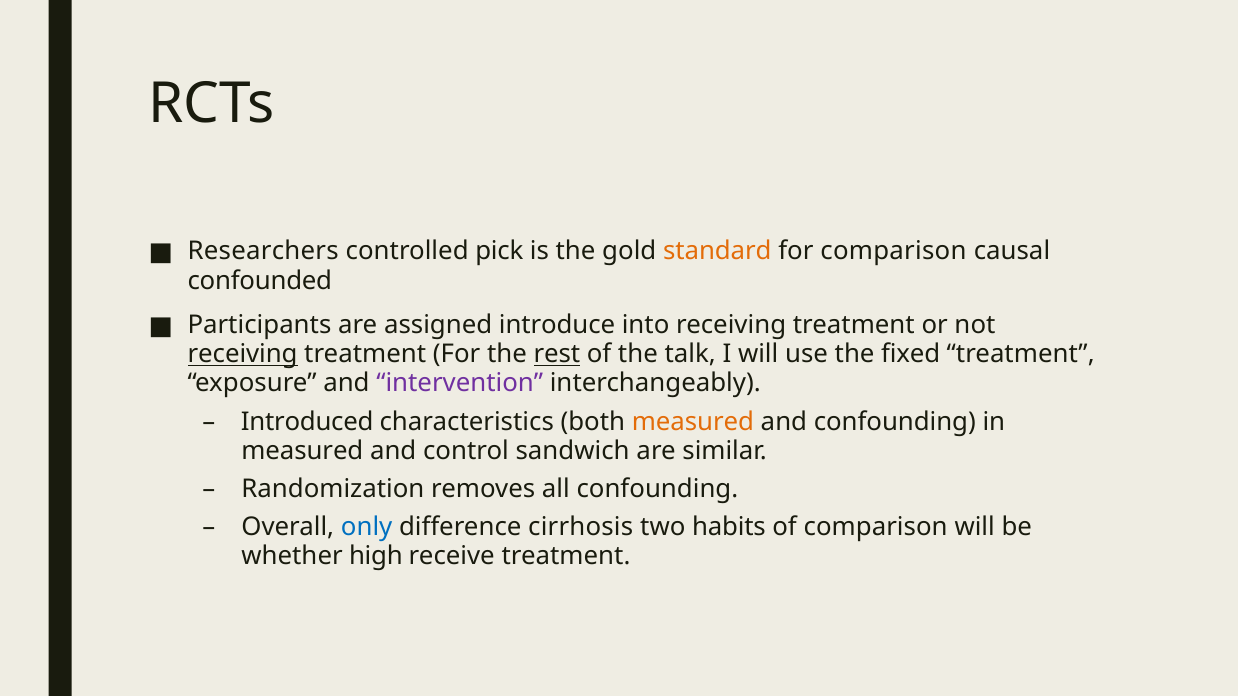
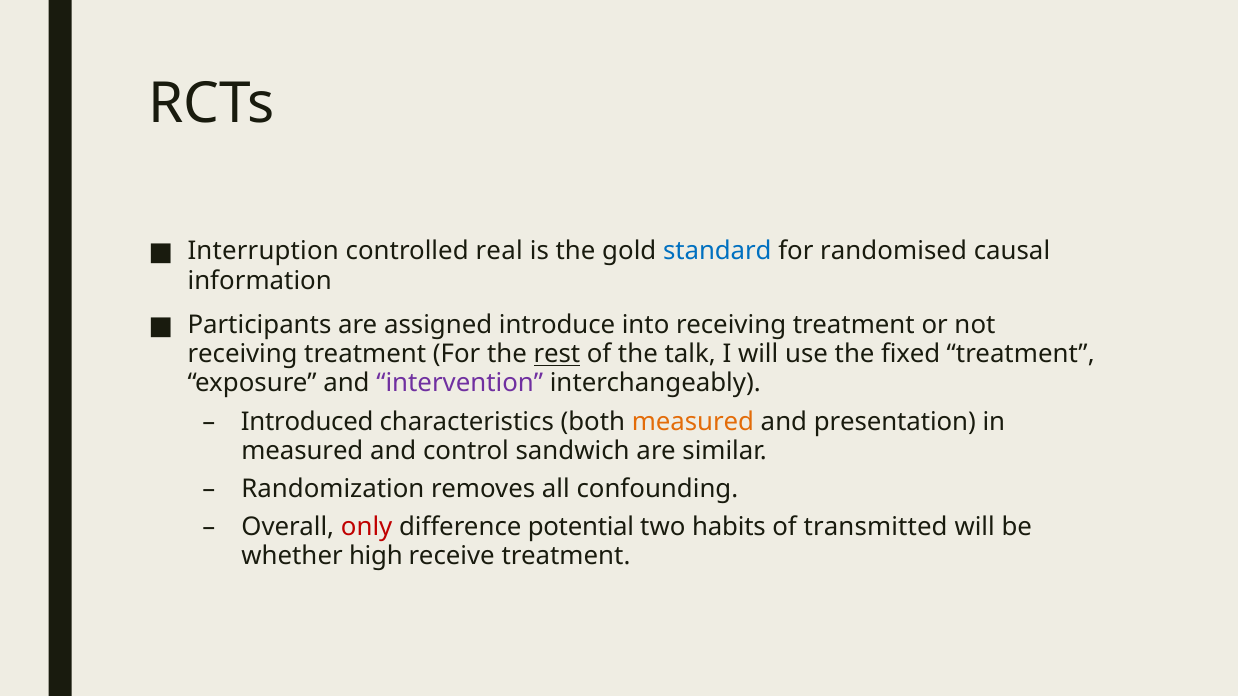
Researchers: Researchers -> Interruption
pick: pick -> real
standard colour: orange -> blue
for comparison: comparison -> randomised
confounded: confounded -> information
receiving at (243, 354) underline: present -> none
and confounding: confounding -> presentation
only colour: blue -> red
cirrhosis: cirrhosis -> potential
of comparison: comparison -> transmitted
